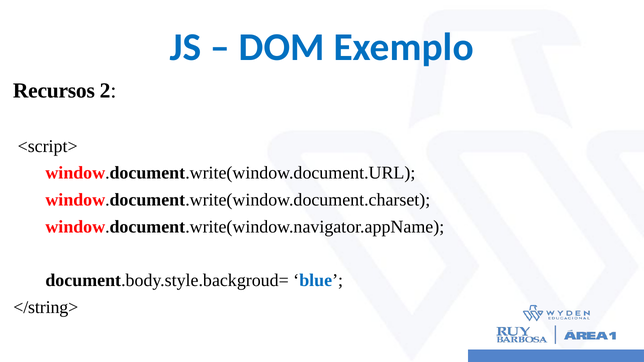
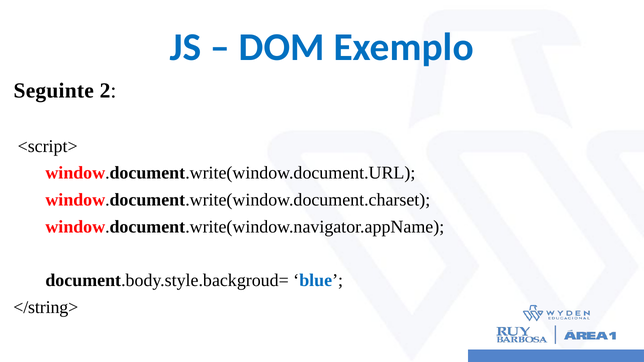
Recursos: Recursos -> Seguinte
